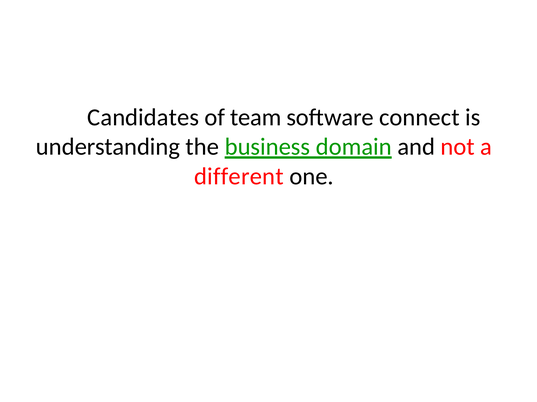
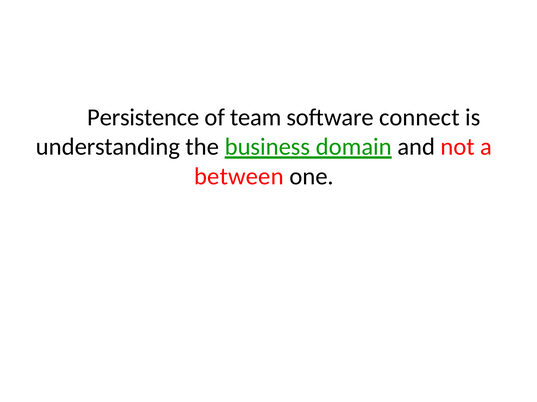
Candidates: Candidates -> Persistence
different: different -> between
